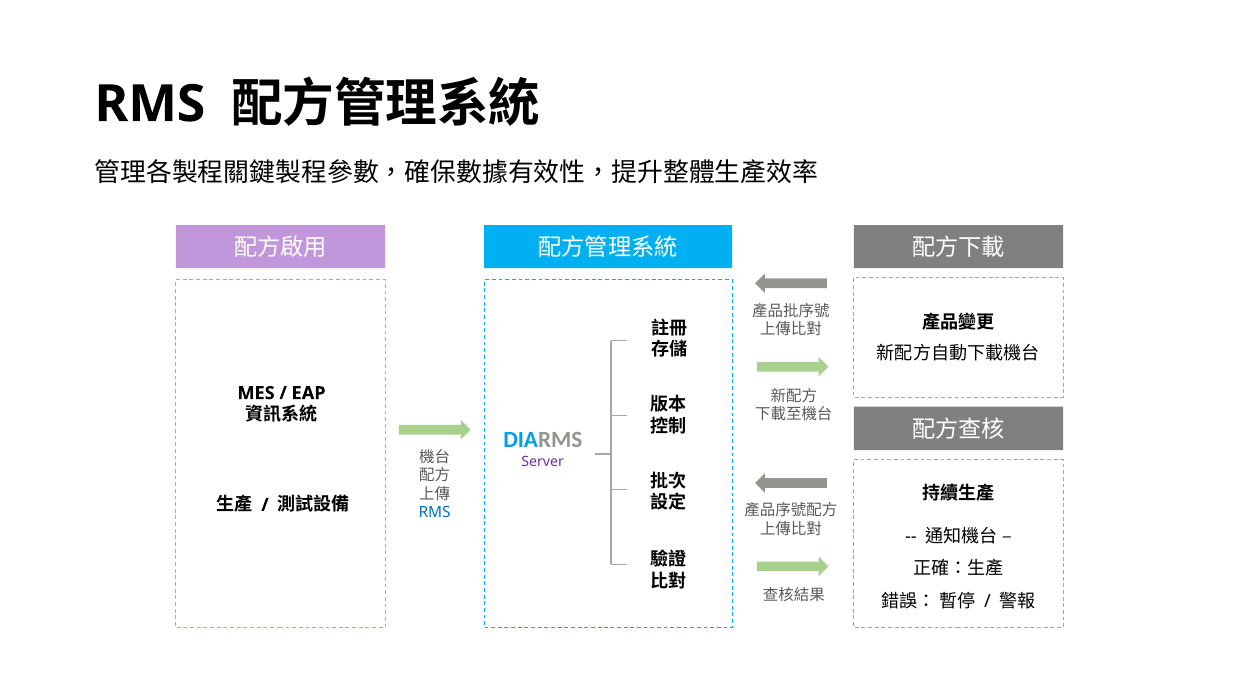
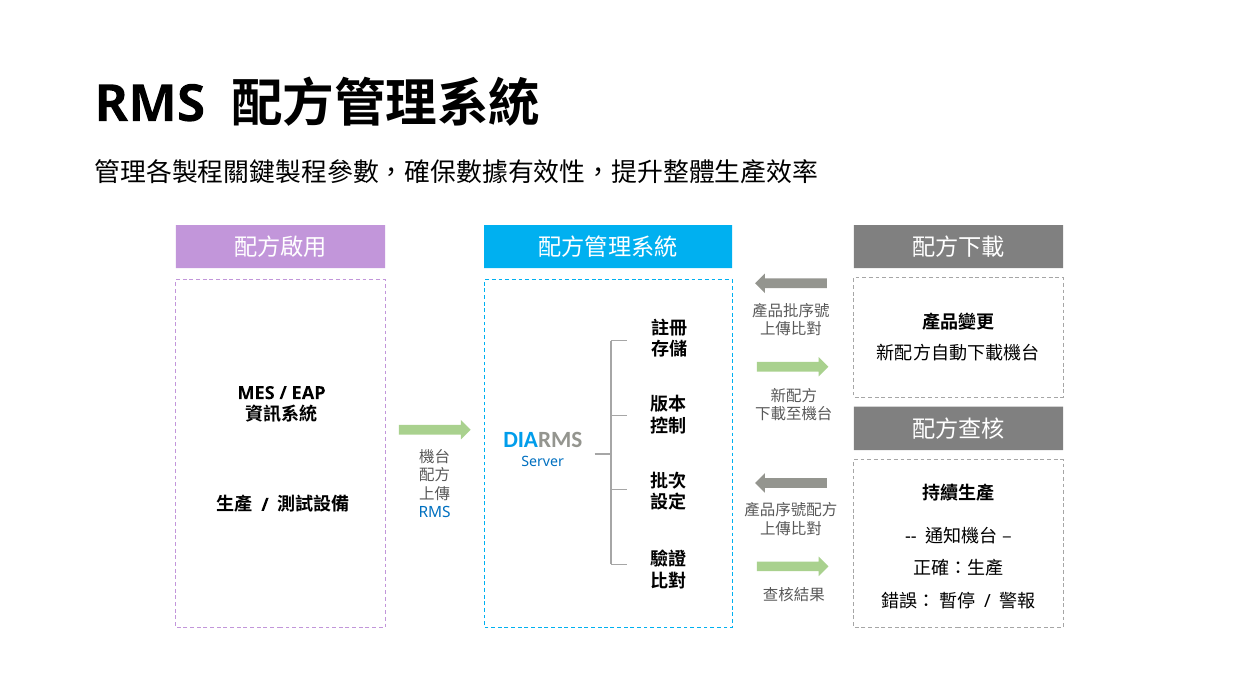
Server colour: purple -> blue
